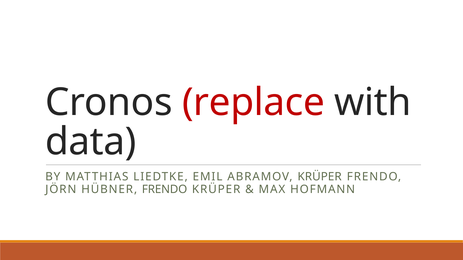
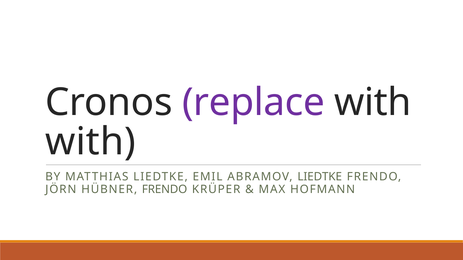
replace colour: red -> purple
data at (91, 142): data -> with
ABRAMOV KRÜPER: KRÜPER -> LIEDTKE
